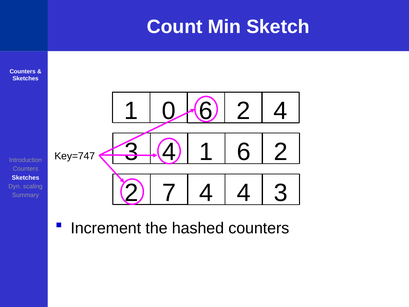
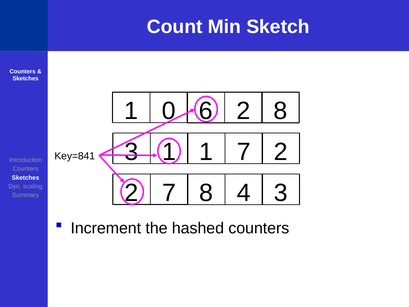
2 4: 4 -> 8
3 4: 4 -> 1
1 6: 6 -> 7
Key=747: Key=747 -> Key=841
7 4: 4 -> 8
